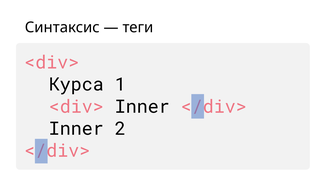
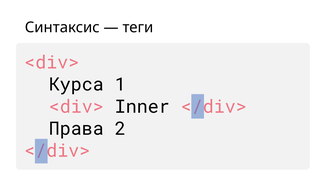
Inner at (76, 128): Inner -> Права
